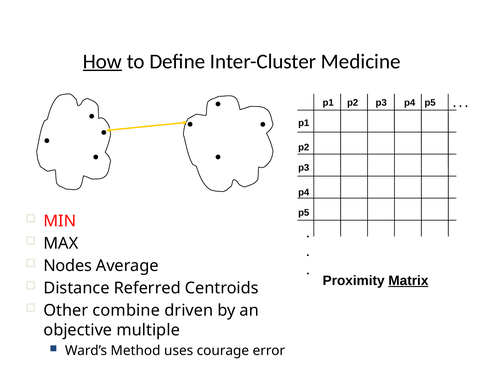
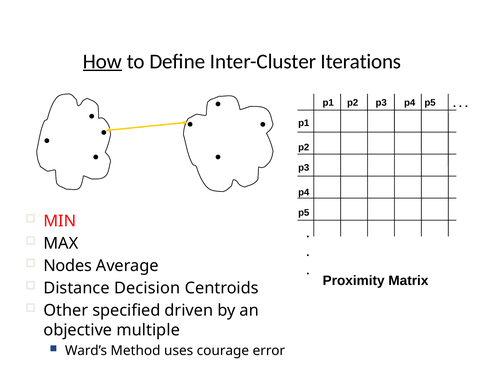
Medicine: Medicine -> Iterations
Matrix underline: present -> none
Referred: Referred -> Decision
combine: combine -> specified
